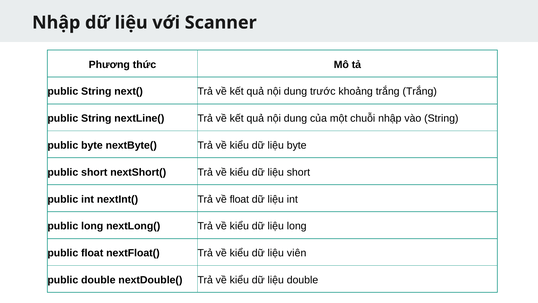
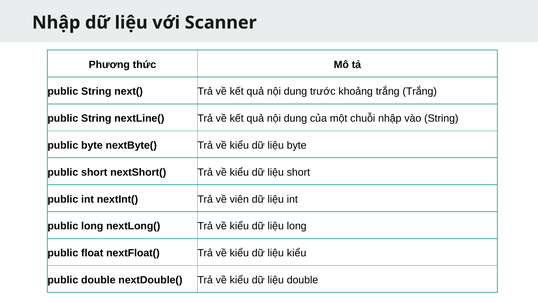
về float: float -> viên
liệu viên: viên -> kiểu
